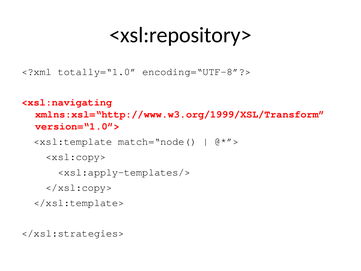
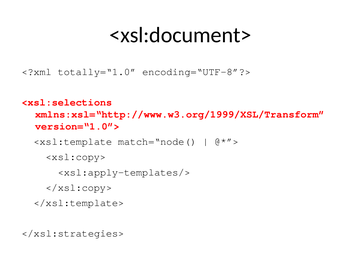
<xsl:repository>: <xsl:repository> -> <xsl:document>
<xsl:navigating: <xsl:navigating -> <xsl:selections
